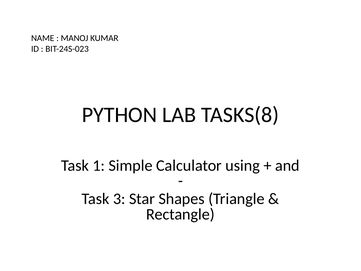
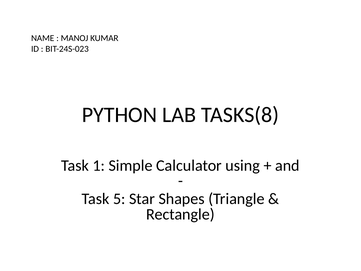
3: 3 -> 5
